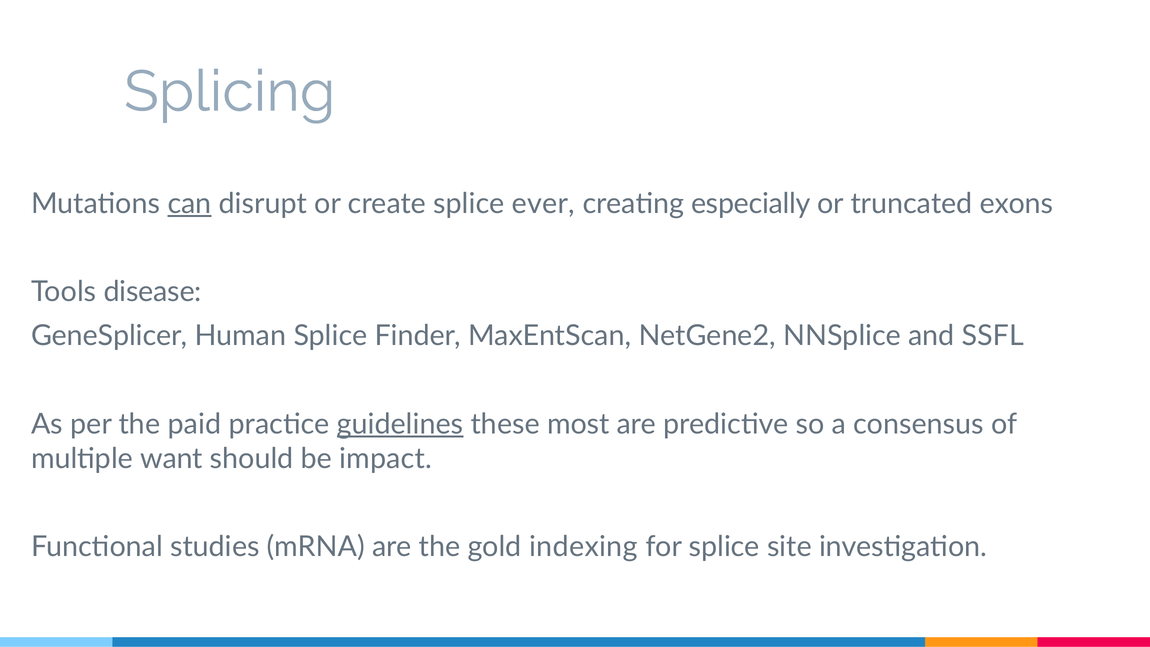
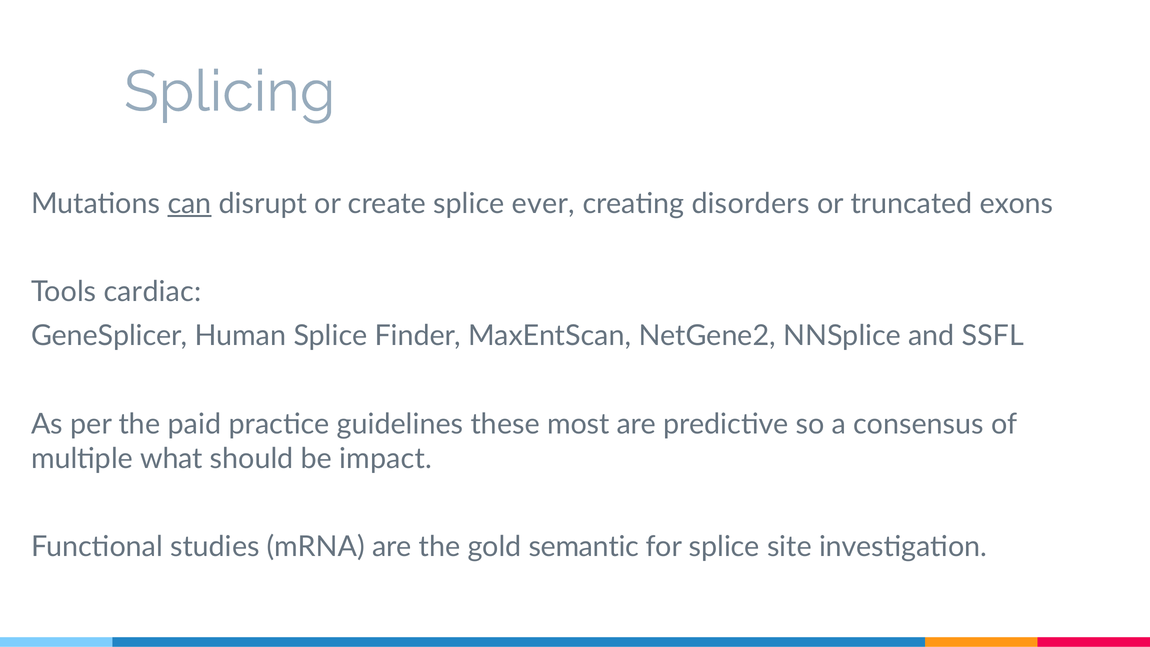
especially: especially -> disorders
disease: disease -> cardiac
guidelines underline: present -> none
want: want -> what
indexing: indexing -> semantic
